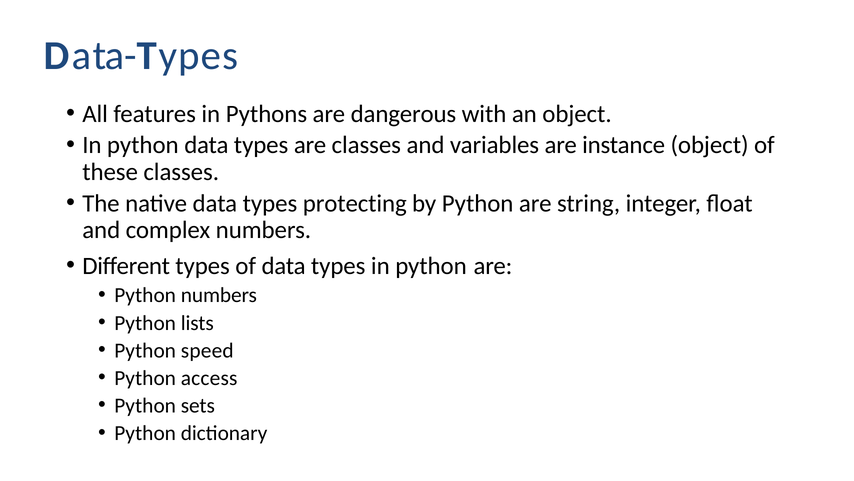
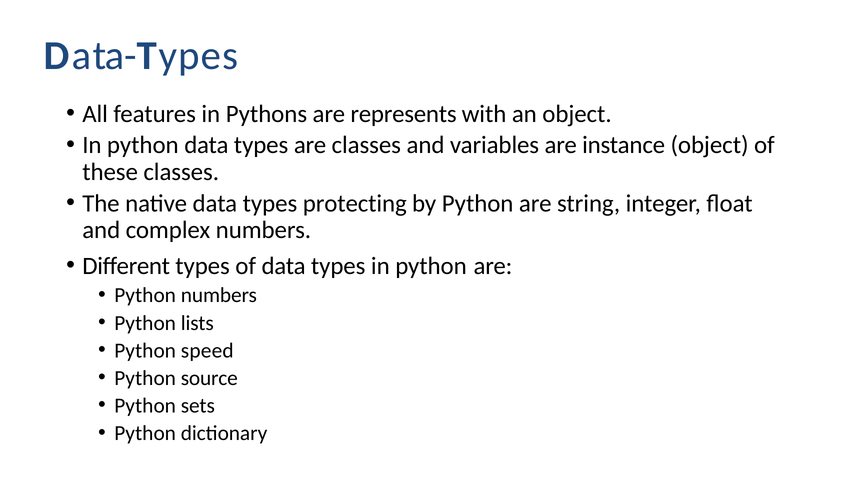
dangerous: dangerous -> represents
access: access -> source
